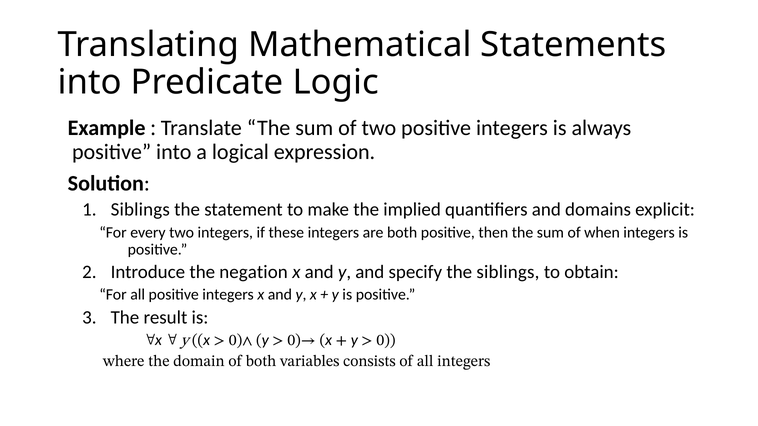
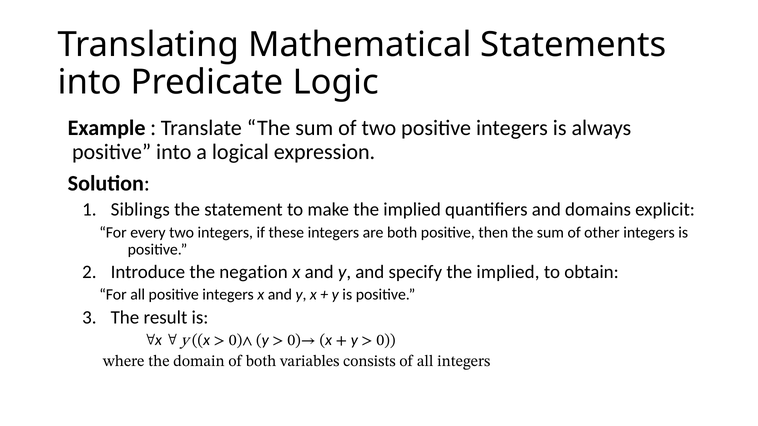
when: when -> other
specify the siblings: siblings -> implied
